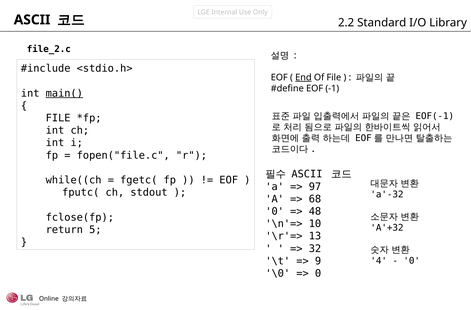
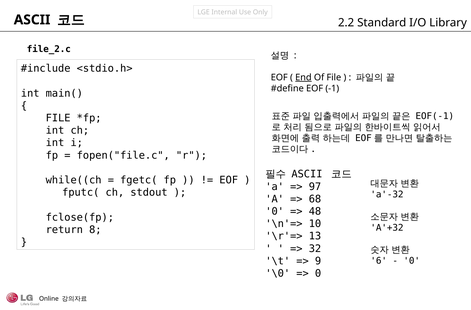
main( underline: present -> none
5: 5 -> 8
4: 4 -> 6
